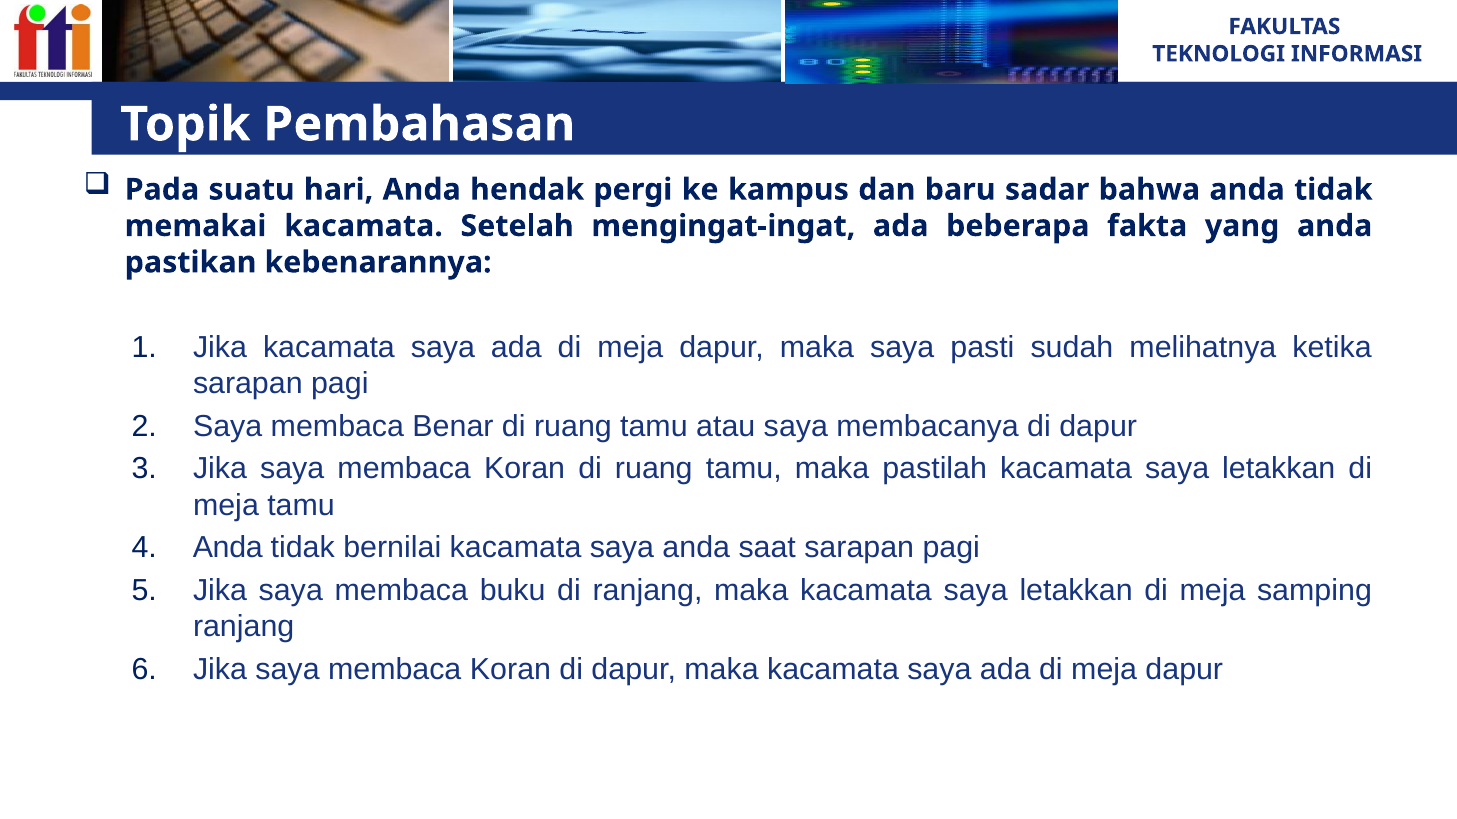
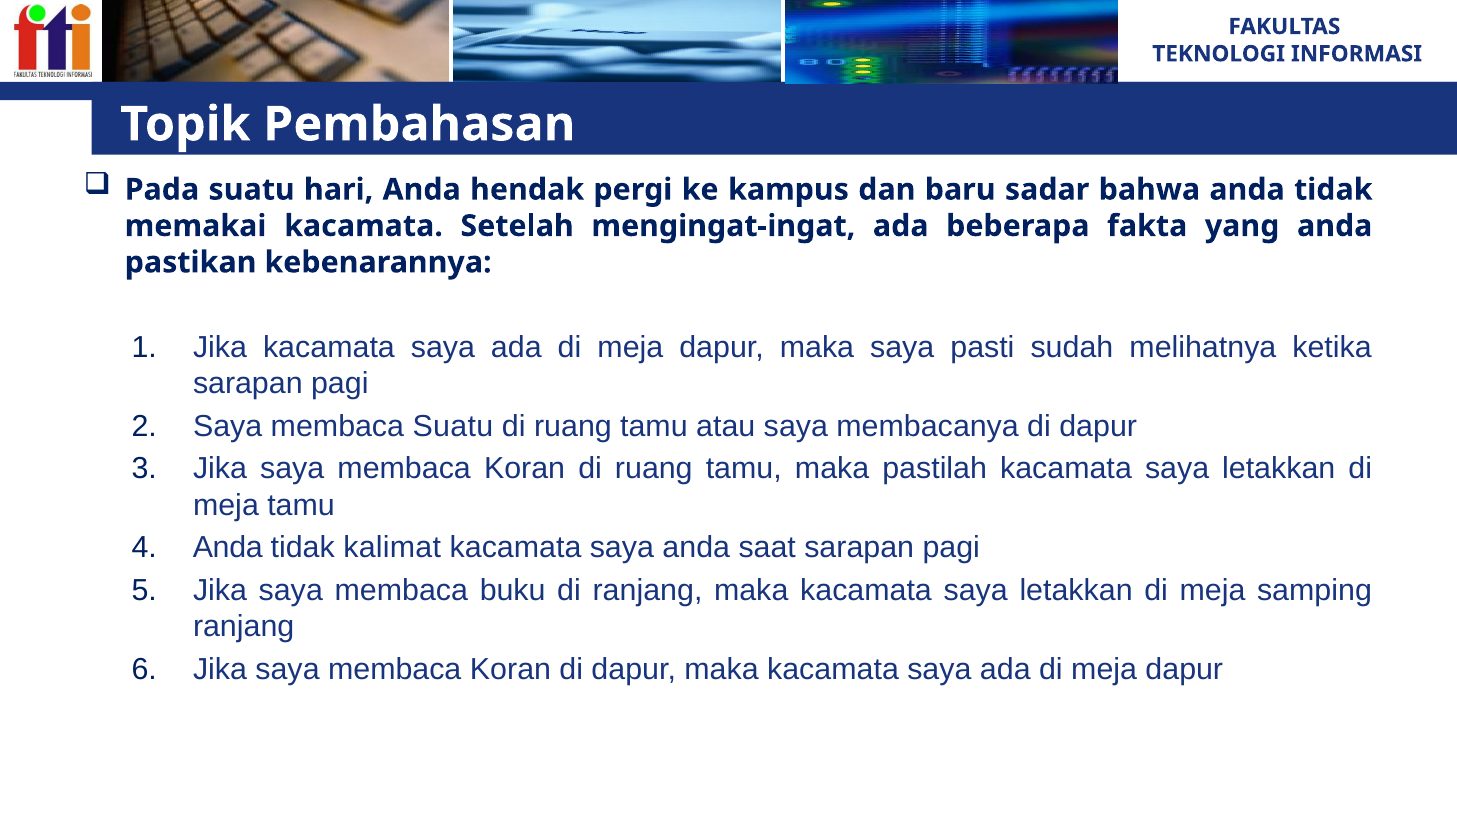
membaca Benar: Benar -> Suatu
bernilai: bernilai -> kalimat
